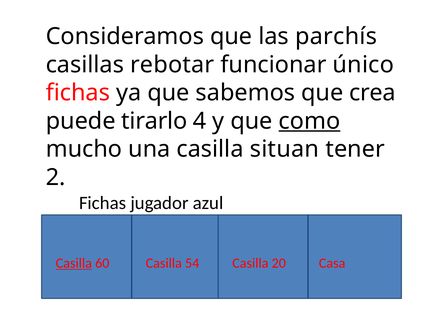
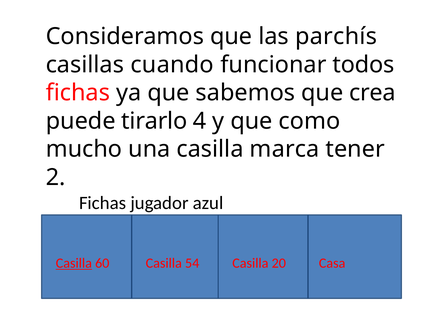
rebotar: rebotar -> cuando
único: único -> todos
como underline: present -> none
situan: situan -> marca
